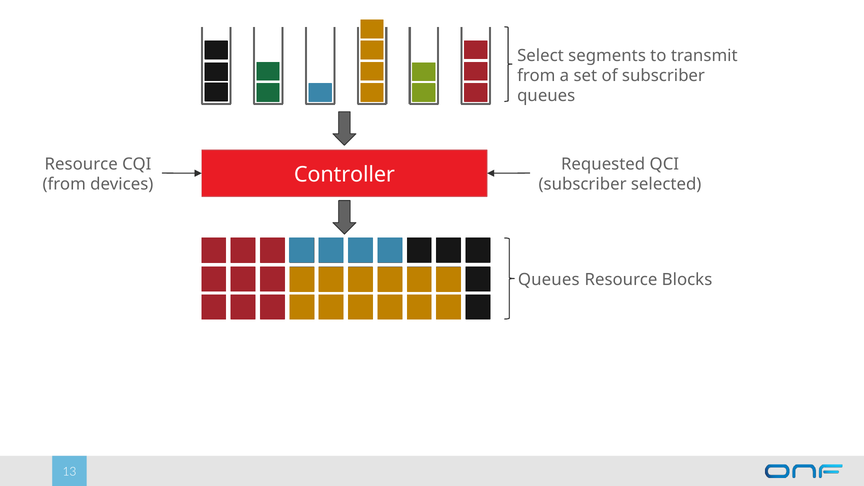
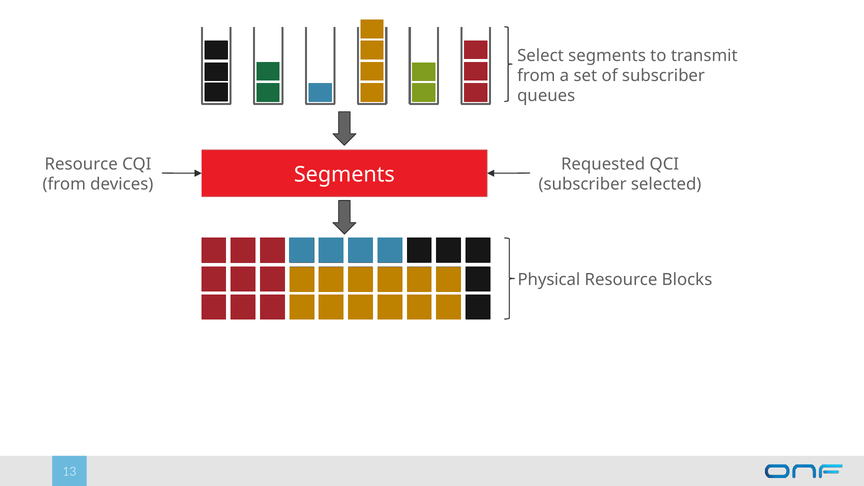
Controller at (344, 175): Controller -> Segments
Queues at (549, 280): Queues -> Physical
